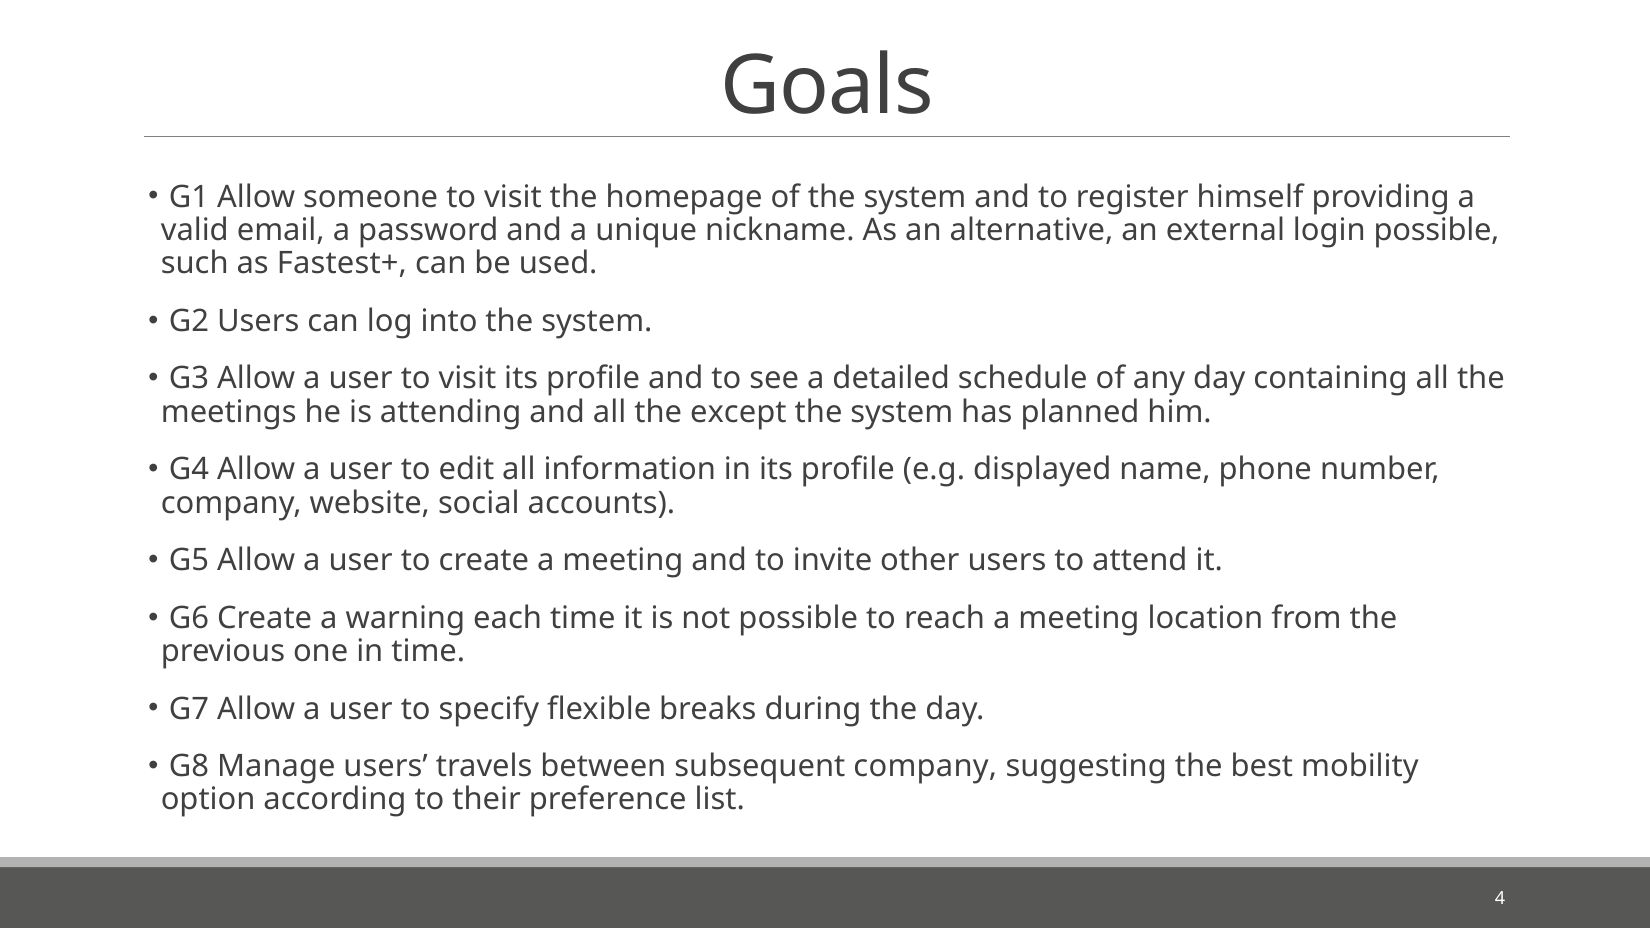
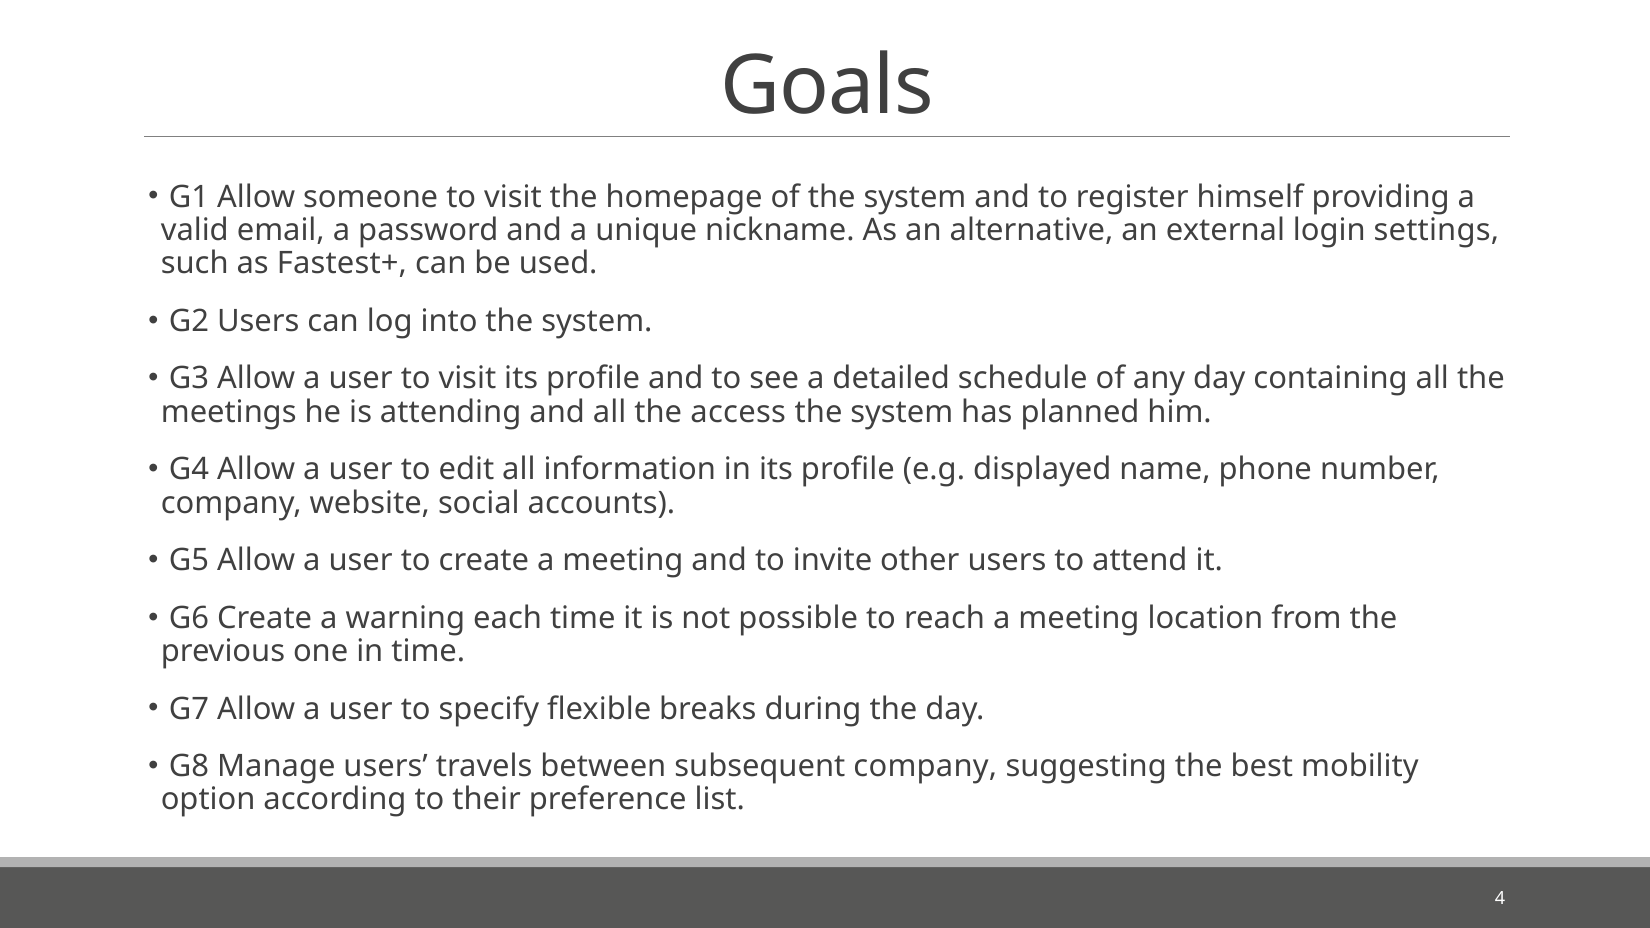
login possible: possible -> settings
except: except -> access
